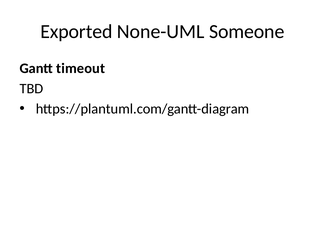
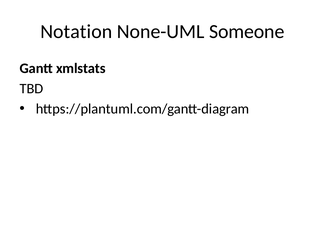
Exported: Exported -> Notation
timeout: timeout -> xmlstats
